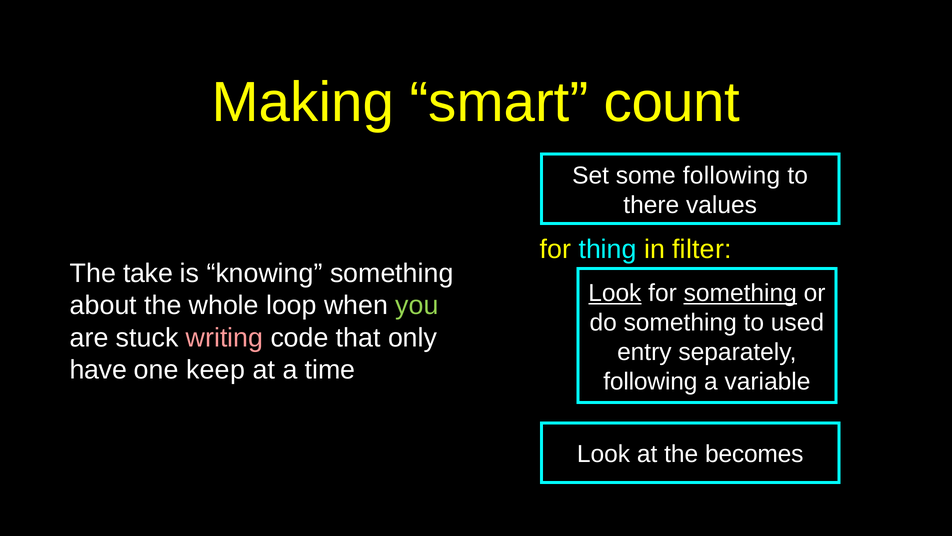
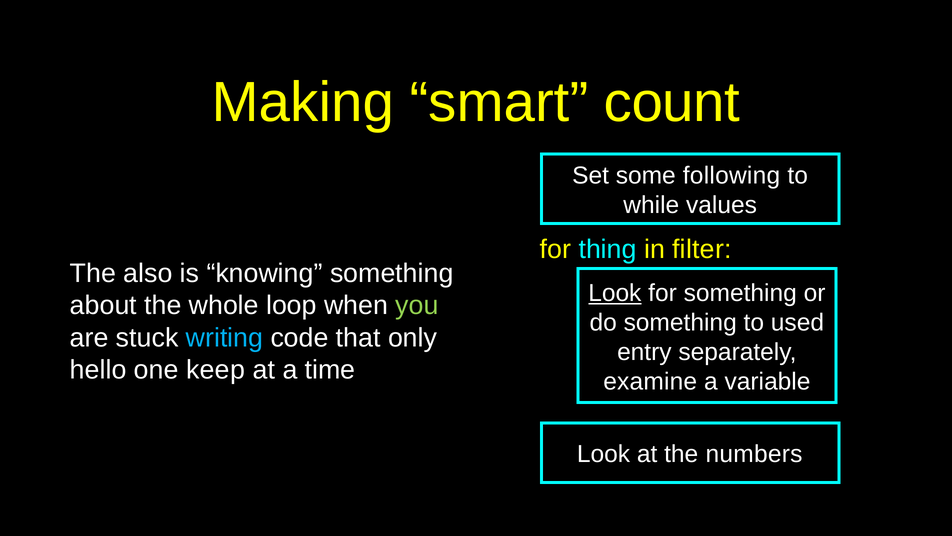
there: there -> while
take: take -> also
something at (740, 293) underline: present -> none
writing colour: pink -> light blue
have: have -> hello
following at (650, 381): following -> examine
becomes: becomes -> numbers
